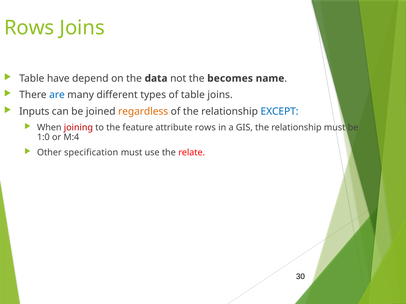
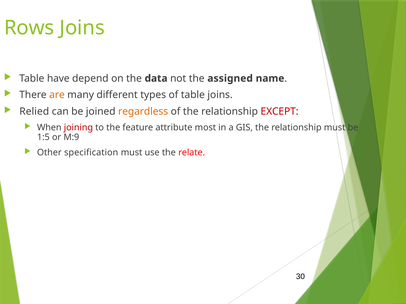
becomes: becomes -> assigned
are colour: blue -> orange
Inputs: Inputs -> Relied
EXCEPT colour: blue -> red
attribute rows: rows -> most
1:0: 1:0 -> 1:5
M:4: M:4 -> M:9
